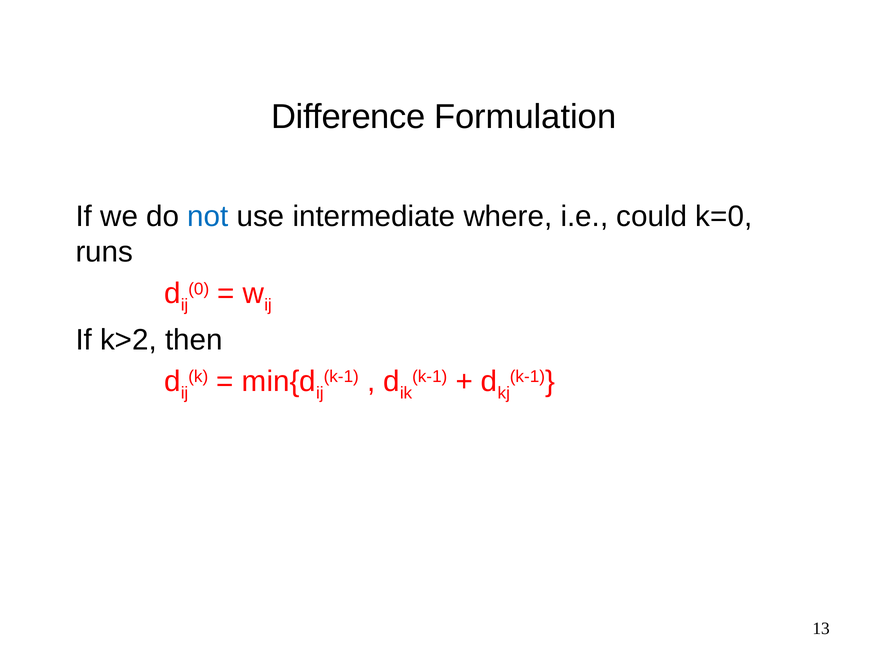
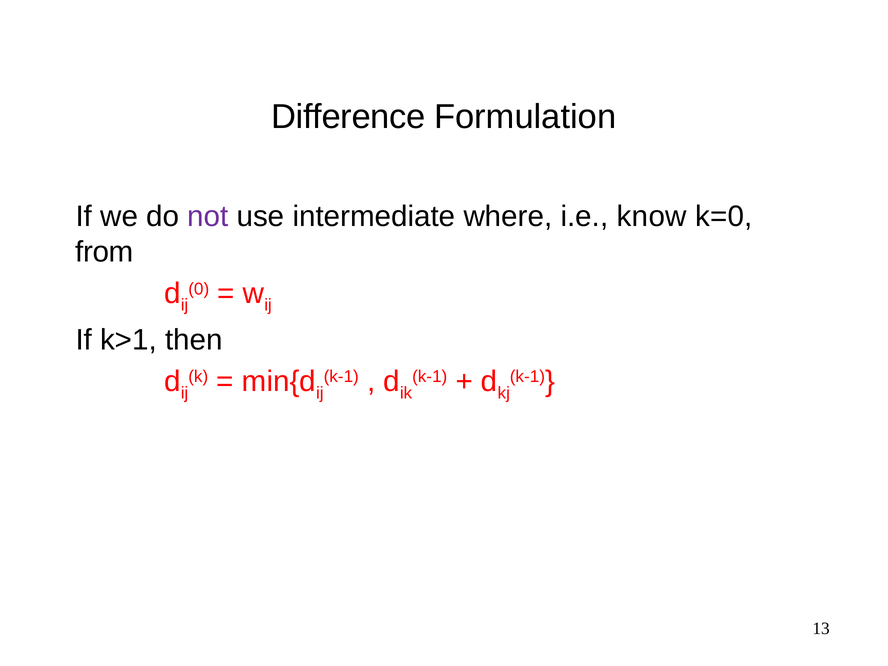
not colour: blue -> purple
could: could -> know
runs: runs -> from
k>2: k>2 -> k>1
